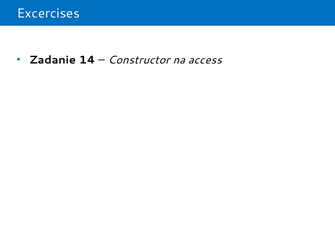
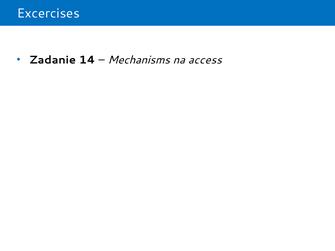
Constructor: Constructor -> Mechanisms
